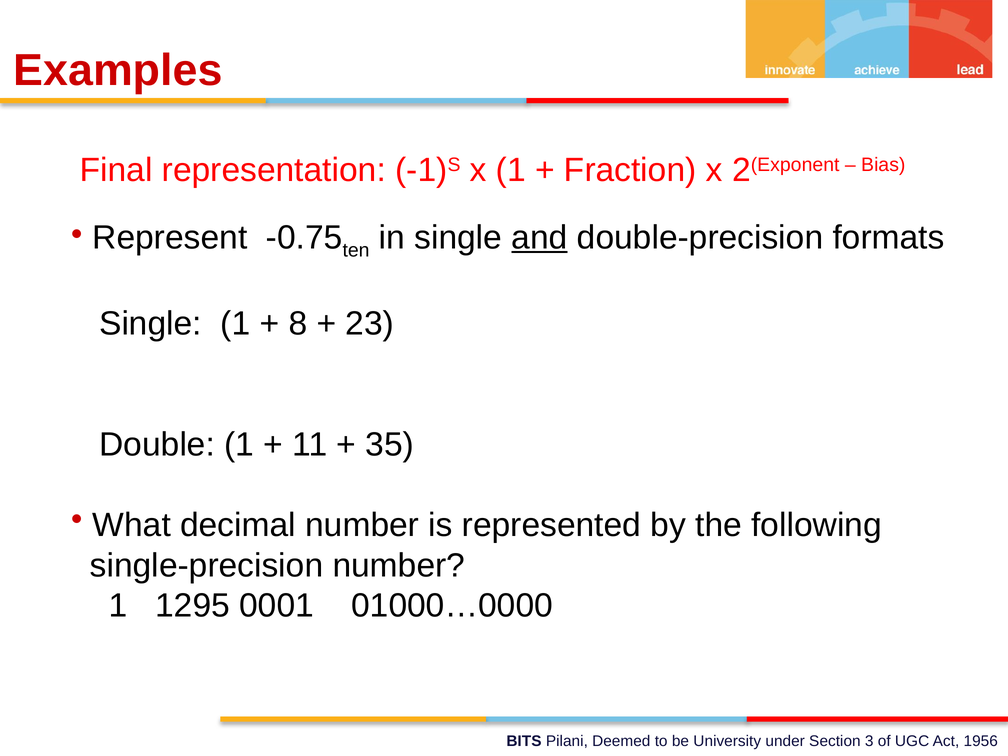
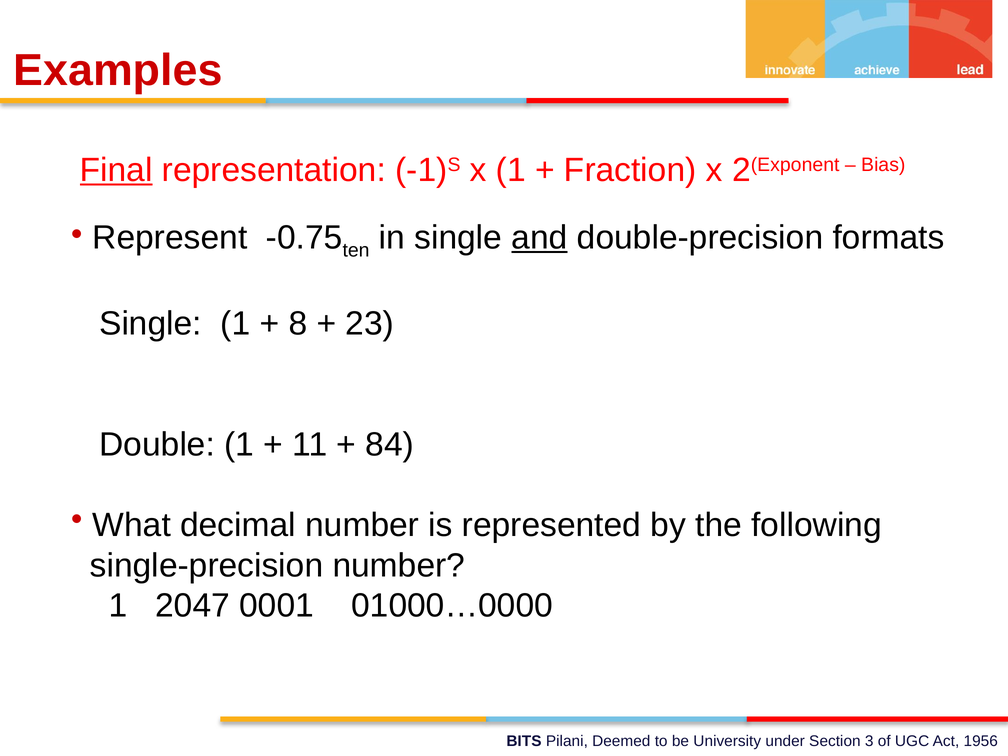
Final underline: none -> present
35: 35 -> 84
1295: 1295 -> 2047
